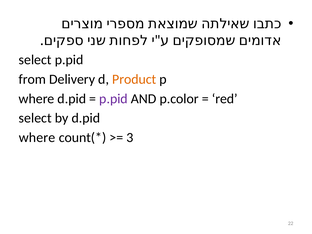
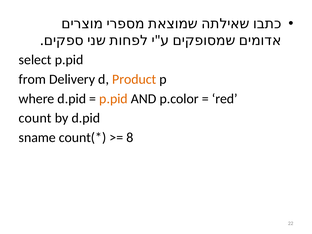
p.pid at (113, 99) colour: purple -> orange
select at (35, 118): select -> count
where at (37, 138): where -> sname
3: 3 -> 8
